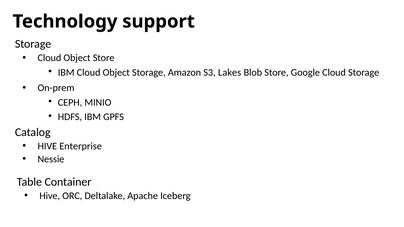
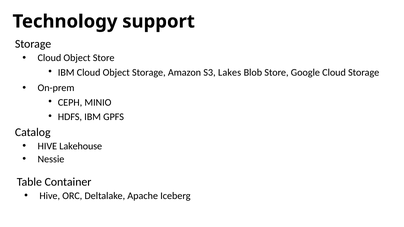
Enterprise: Enterprise -> Lakehouse
